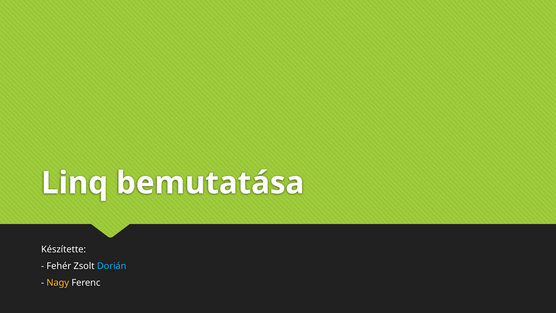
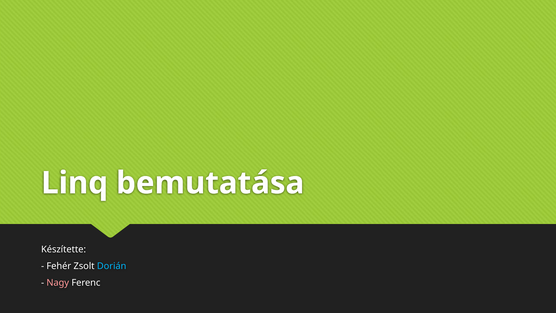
Nagy colour: yellow -> pink
